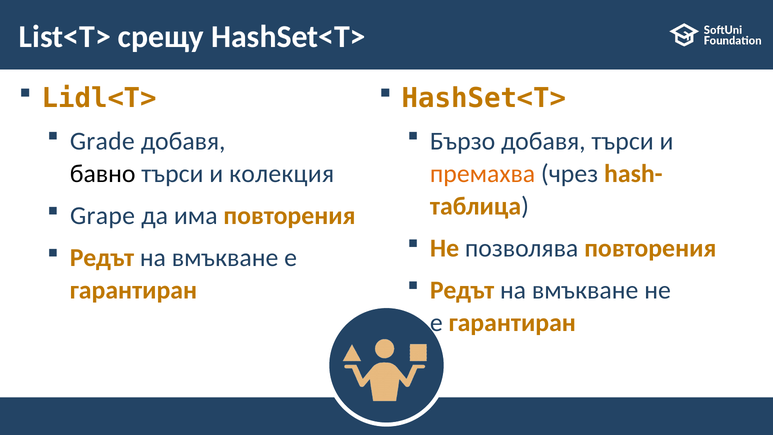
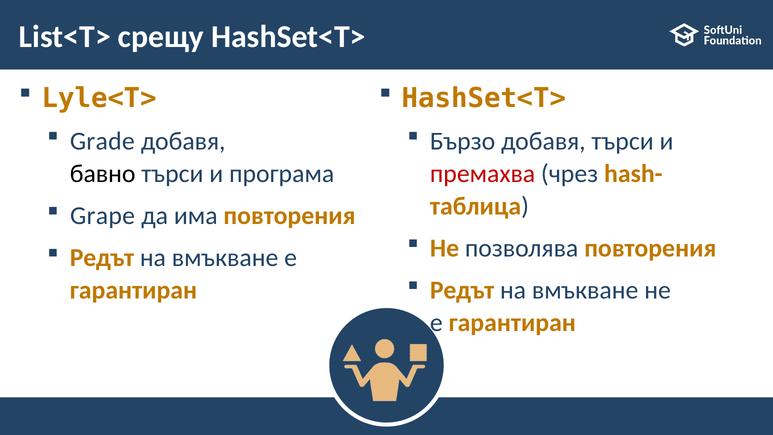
Lidl<T>: Lidl<T> -> Lyle<T>
колекция: колекция -> програма
премахва colour: orange -> red
